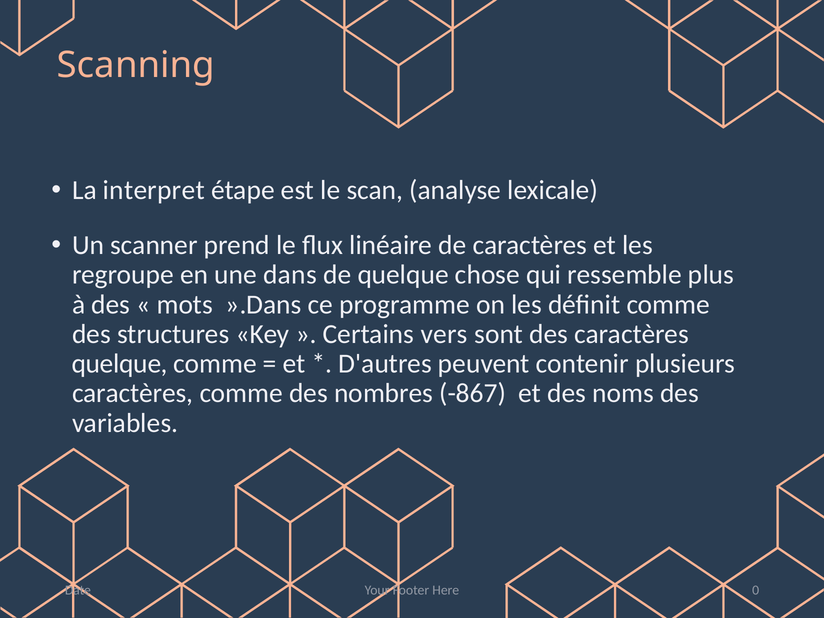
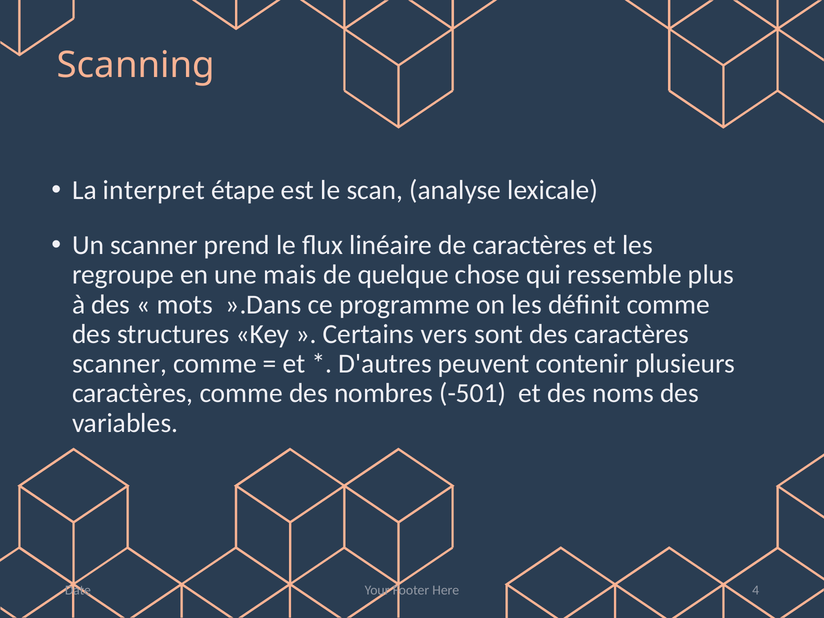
dans: dans -> mais
quelque at (120, 364): quelque -> scanner
-867: -867 -> -501
0: 0 -> 4
